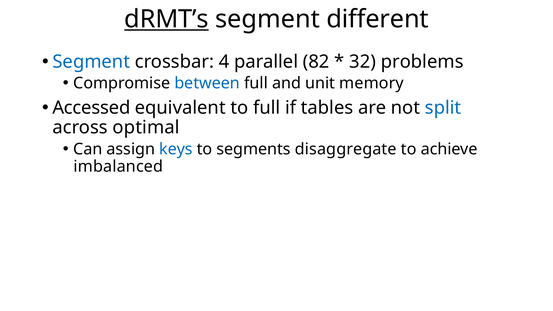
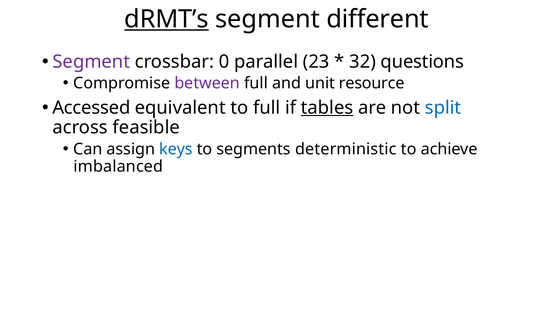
Segment at (91, 62) colour: blue -> purple
4: 4 -> 0
82: 82 -> 23
problems: problems -> questions
between colour: blue -> purple
memory: memory -> resource
tables underline: none -> present
optimal: optimal -> feasible
disaggregate: disaggregate -> deterministic
